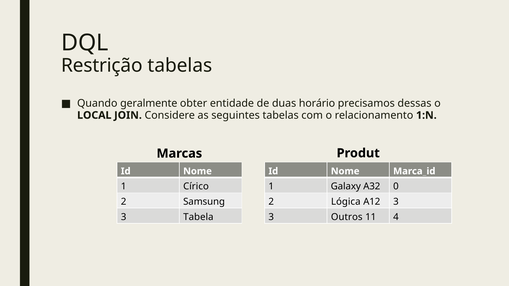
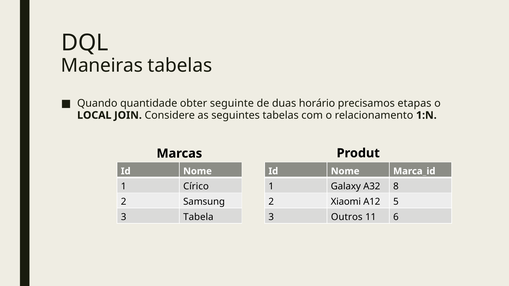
Restrição: Restrição -> Maneiras
geralmente: geralmente -> quantidade
entidade: entidade -> seguinte
dessas: dessas -> etapas
0: 0 -> 8
Lógica: Lógica -> Xiaomi
A12 3: 3 -> 5
4: 4 -> 6
